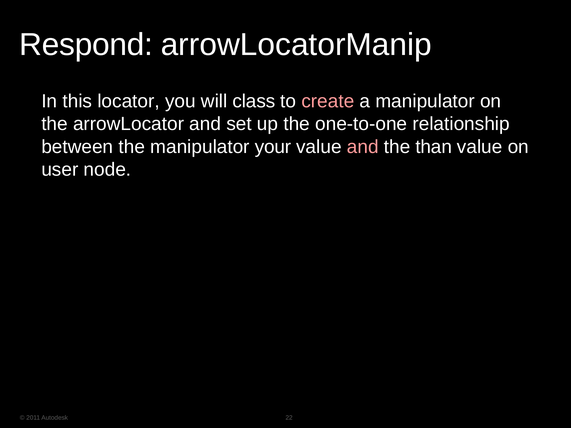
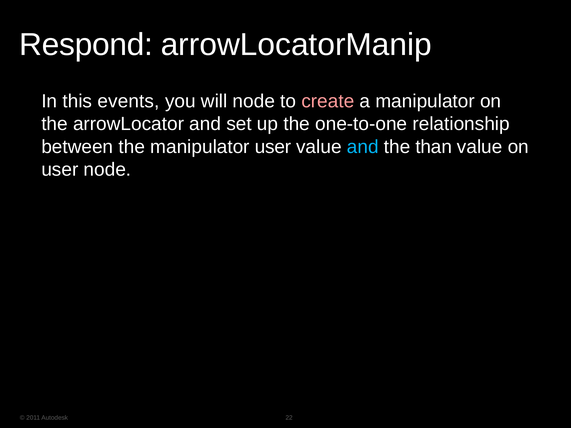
locator: locator -> events
will class: class -> node
manipulator your: your -> user
and at (363, 147) colour: pink -> light blue
